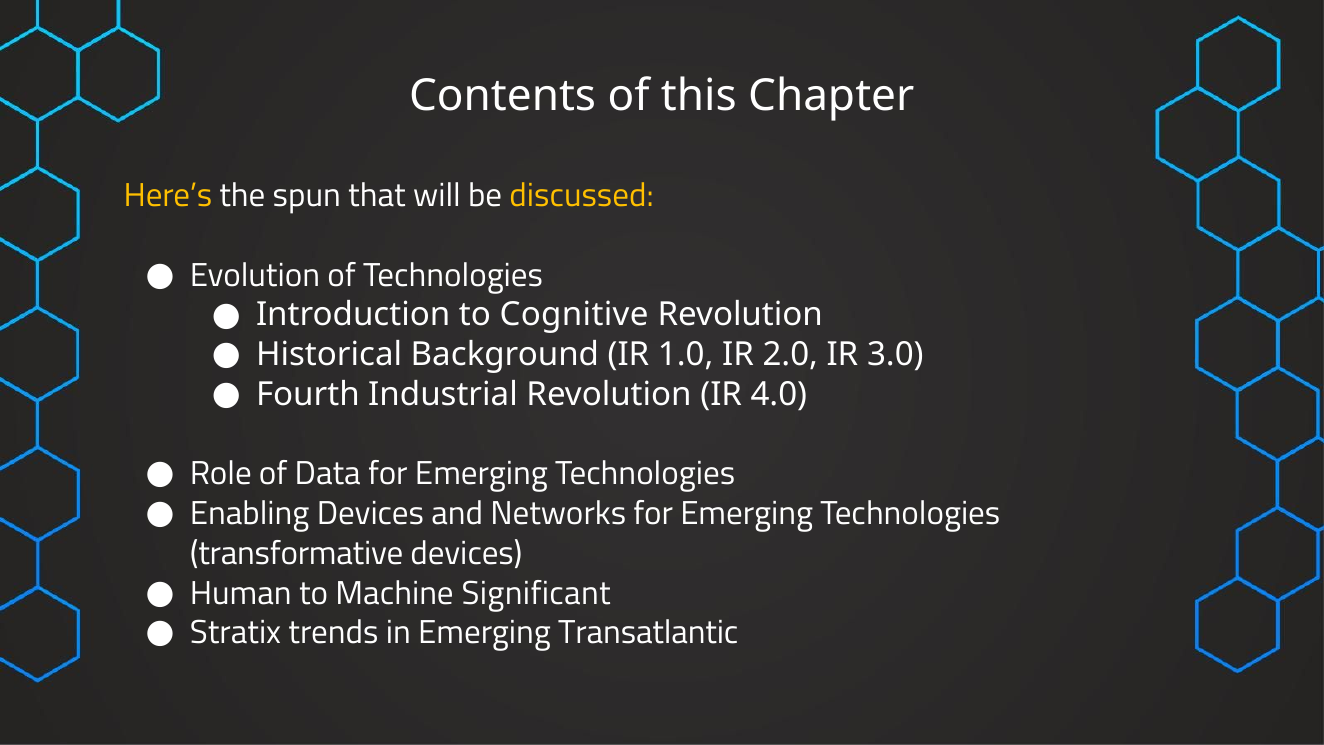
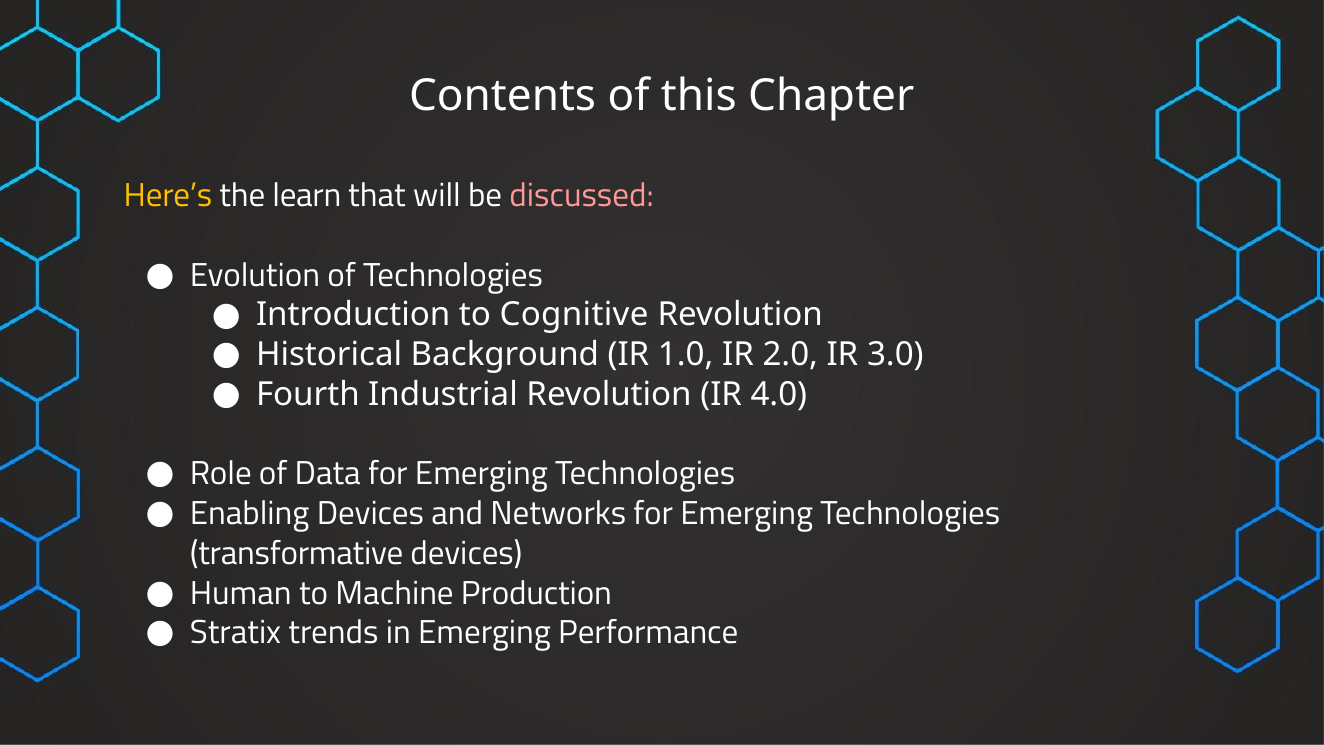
spun: spun -> learn
discussed colour: yellow -> pink
Significant: Significant -> Production
Transatlantic: Transatlantic -> Performance
